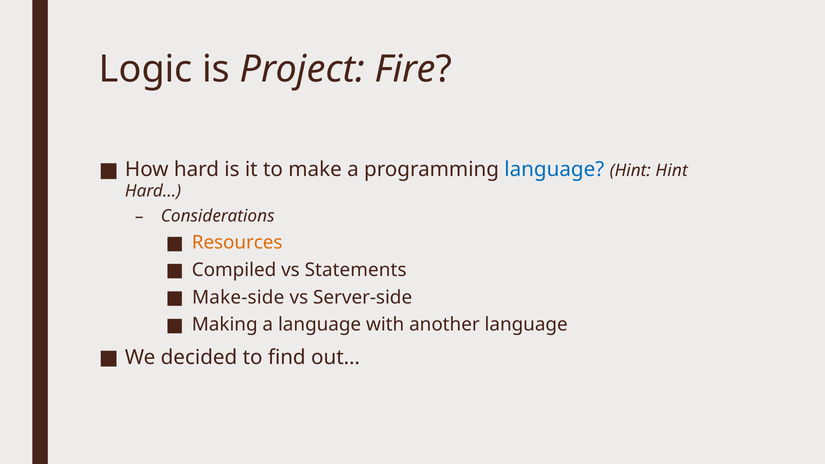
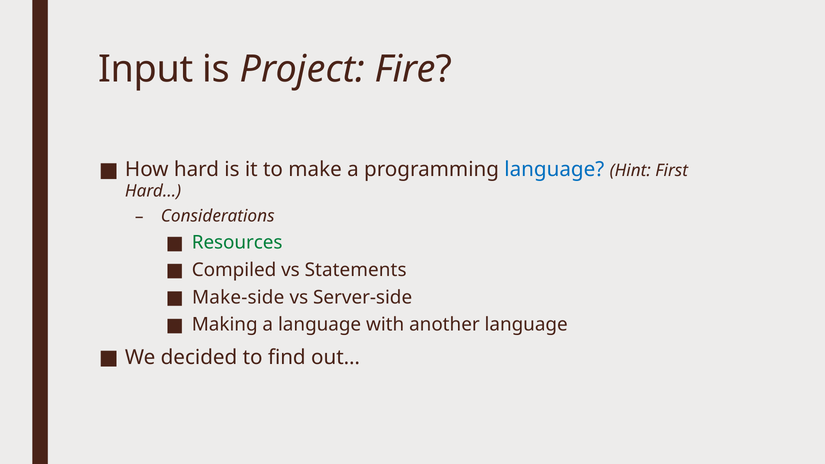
Logic: Logic -> Input
Hint Hint: Hint -> First
Resources colour: orange -> green
